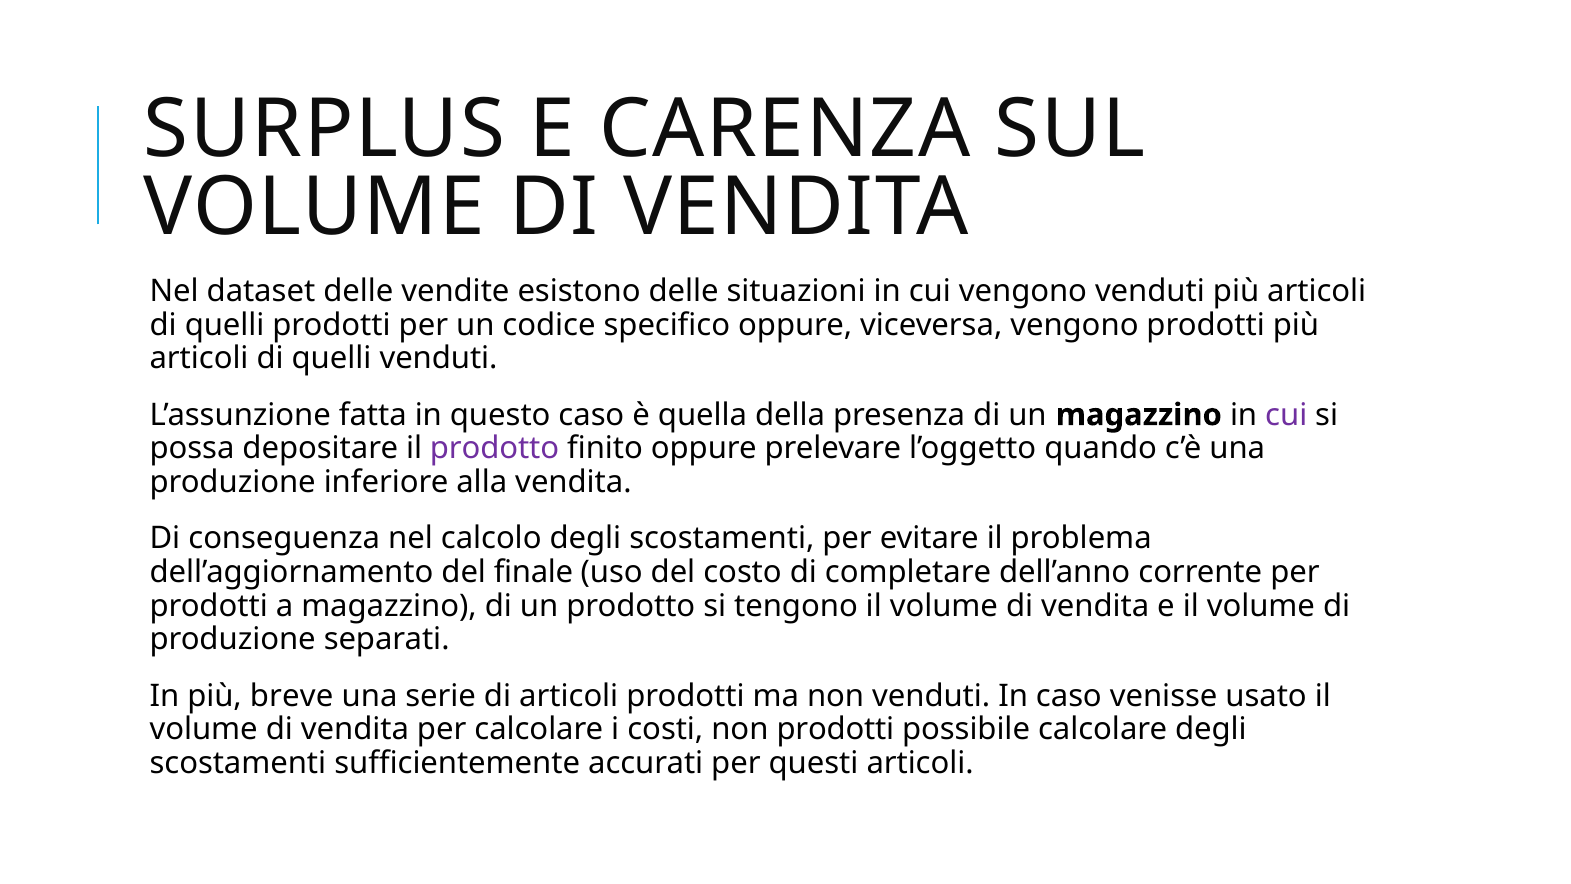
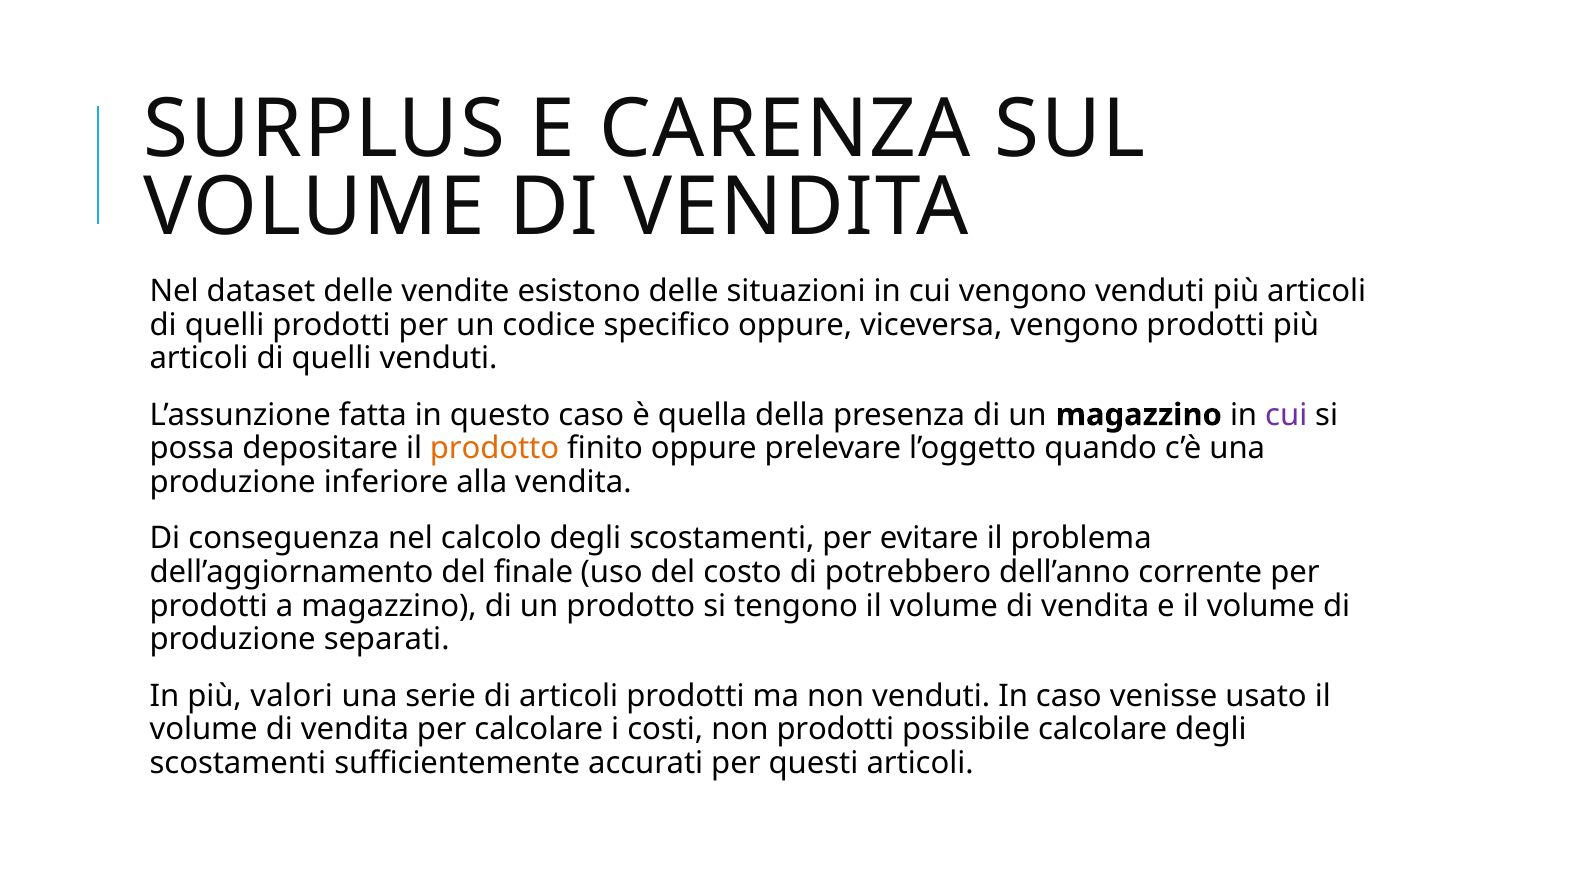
prodotto at (495, 448) colour: purple -> orange
completare: completare -> potrebbero
breve: breve -> valori
